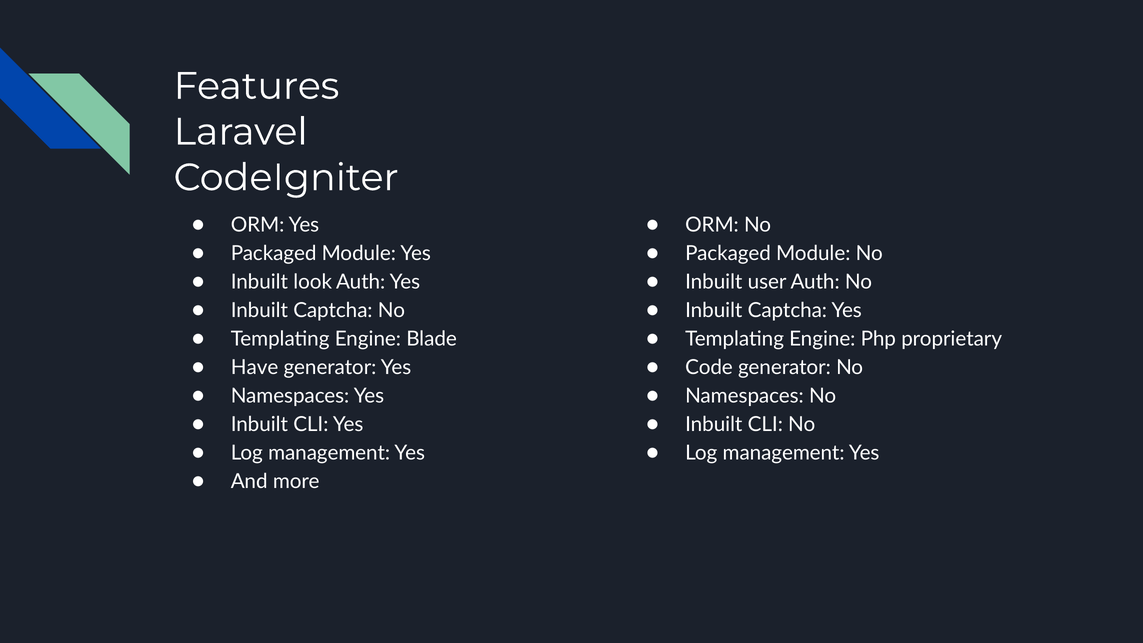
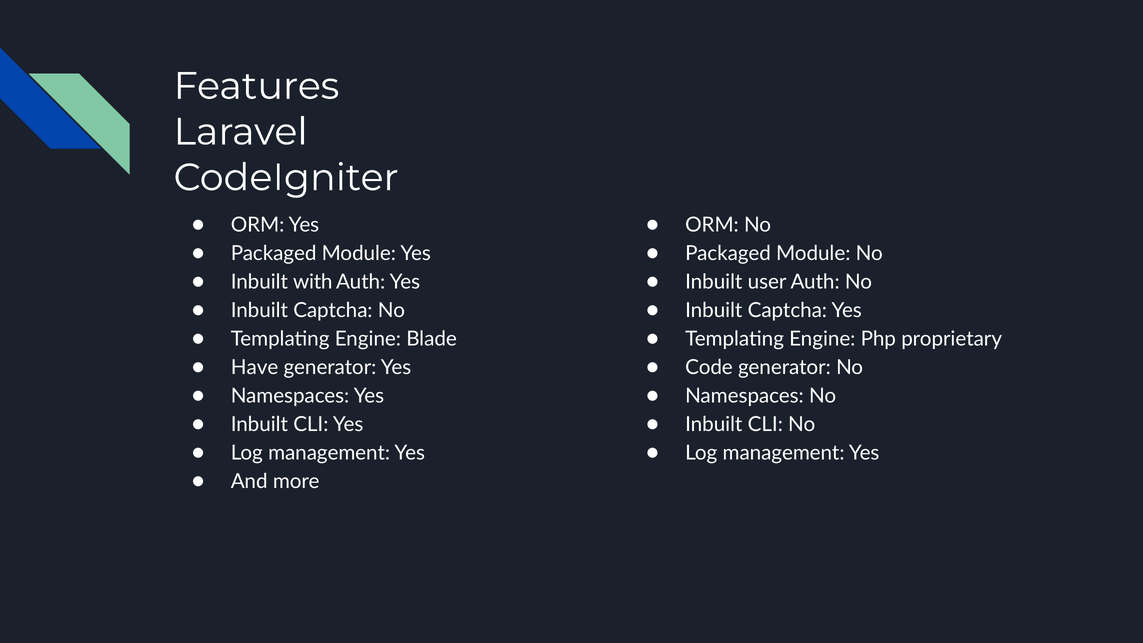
look: look -> with
